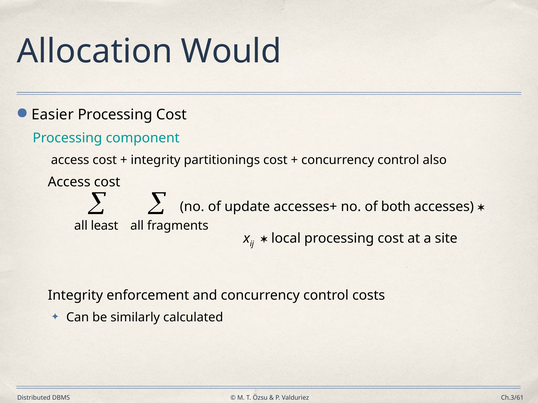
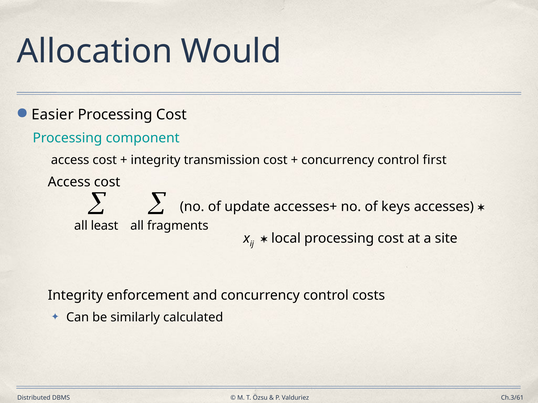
partitionings: partitionings -> transmission
also: also -> first
both: both -> keys
